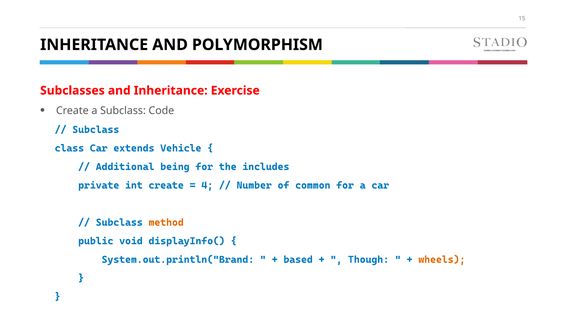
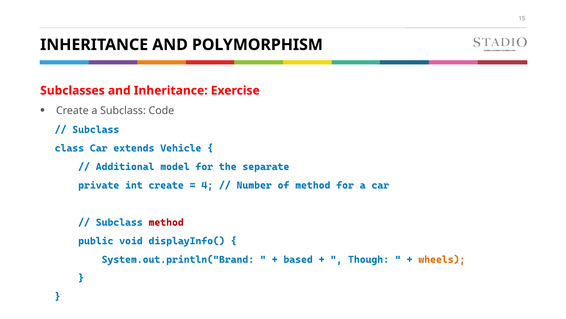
being: being -> model
includes: includes -> separate
of common: common -> method
method at (166, 222) colour: orange -> red
